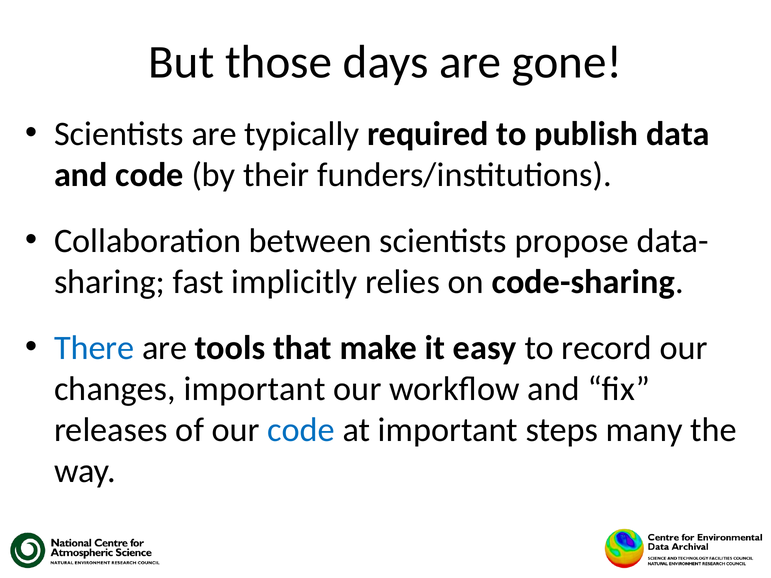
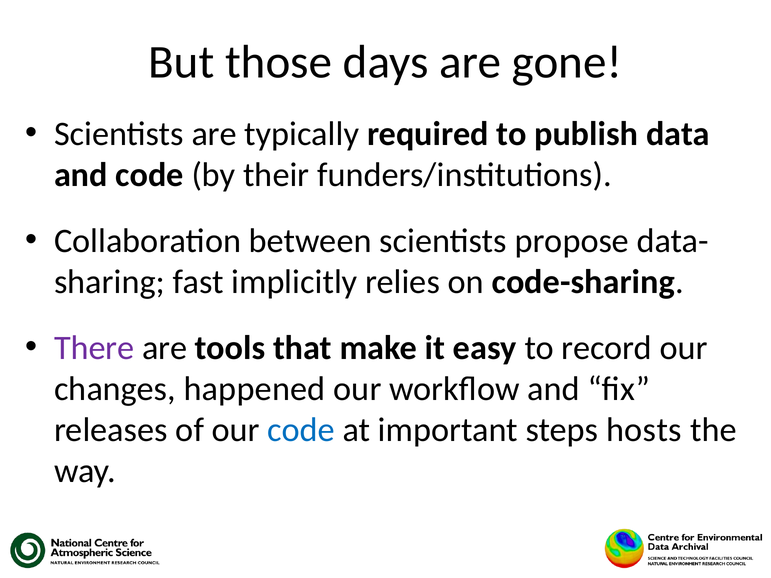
There colour: blue -> purple
changes important: important -> happened
many: many -> hosts
